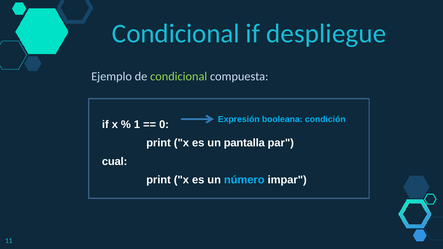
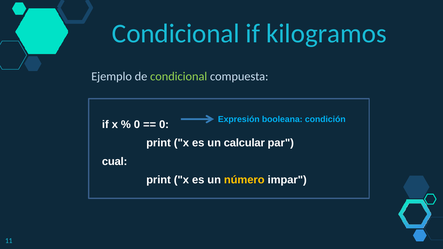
despliegue: despliegue -> kilogramos
1 at (137, 125): 1 -> 0
pantalla: pantalla -> calcular
número colour: light blue -> yellow
